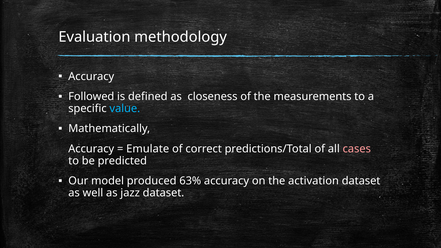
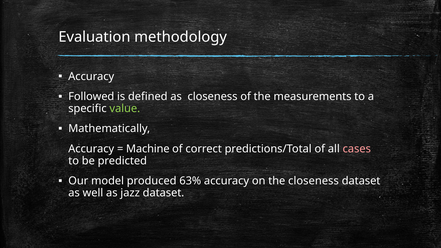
value colour: light blue -> light green
Emulate: Emulate -> Machine
the activation: activation -> closeness
